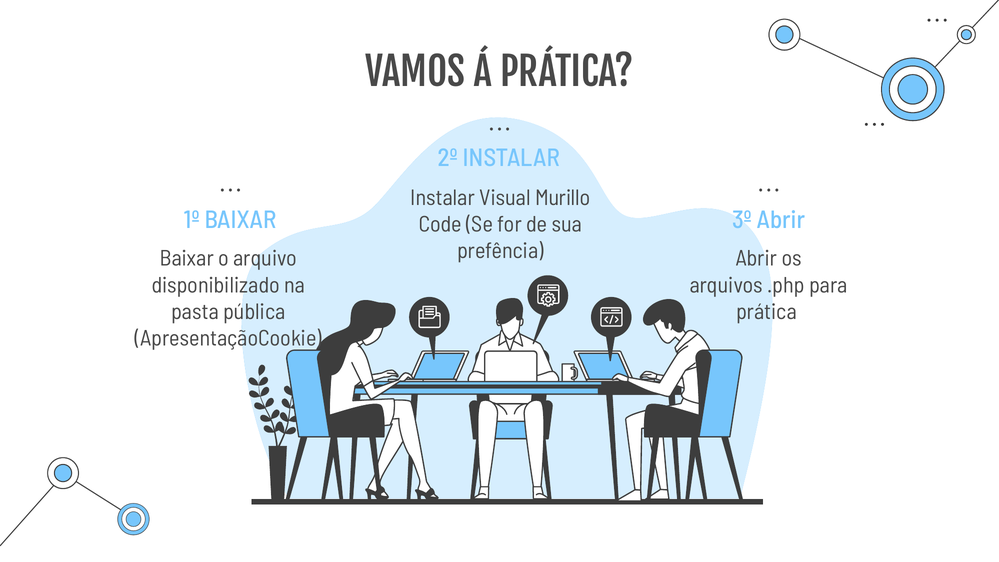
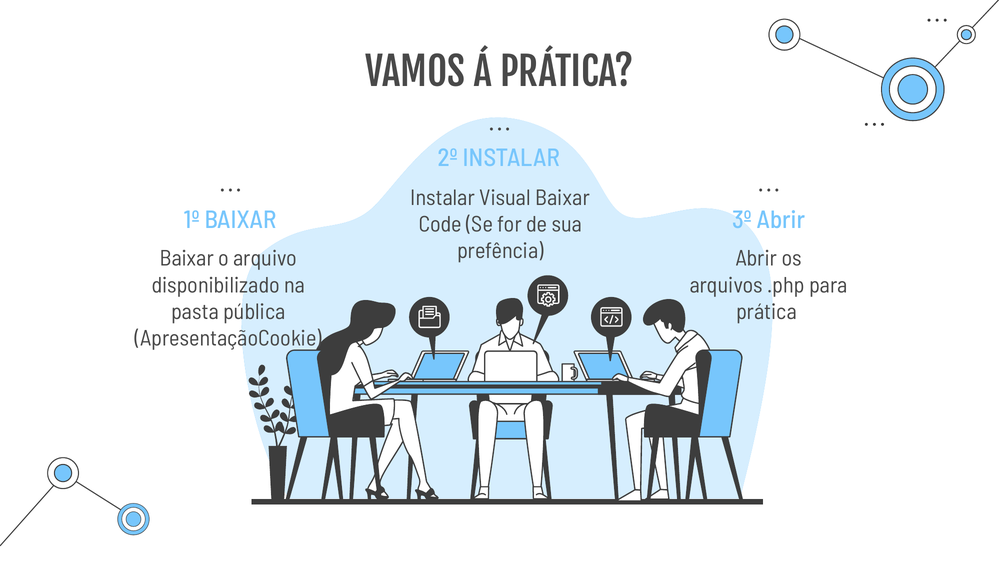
Visual Murillo: Murillo -> Baixar
